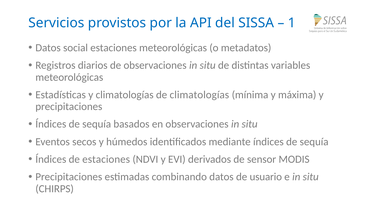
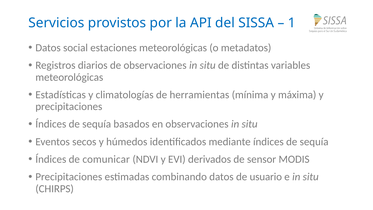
de climatologías: climatologías -> herramientas
de estaciones: estaciones -> comunicar
